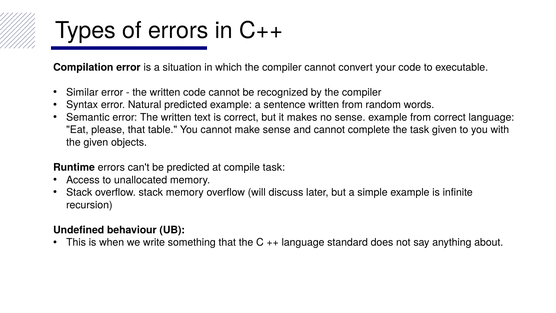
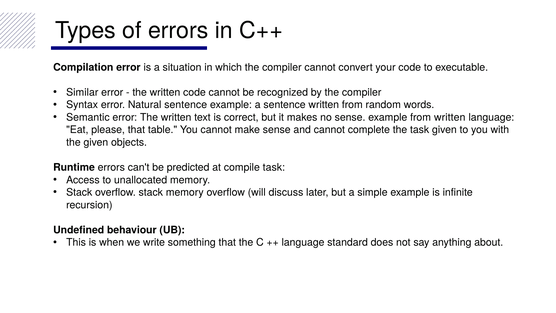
Natural predicted: predicted -> sentence
from correct: correct -> written
